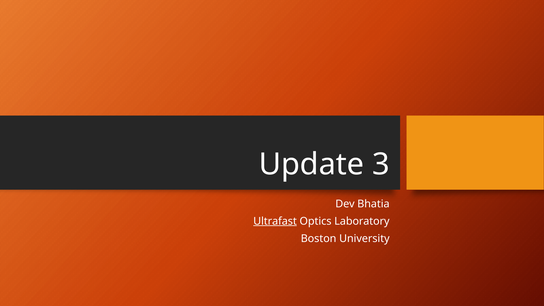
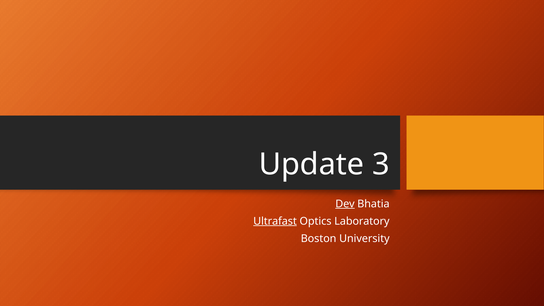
Dev underline: none -> present
